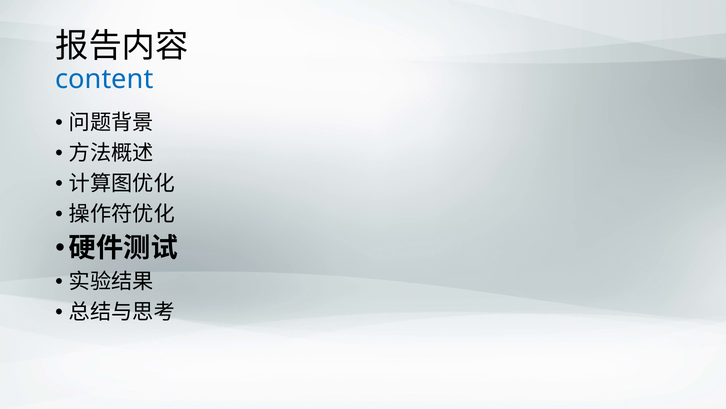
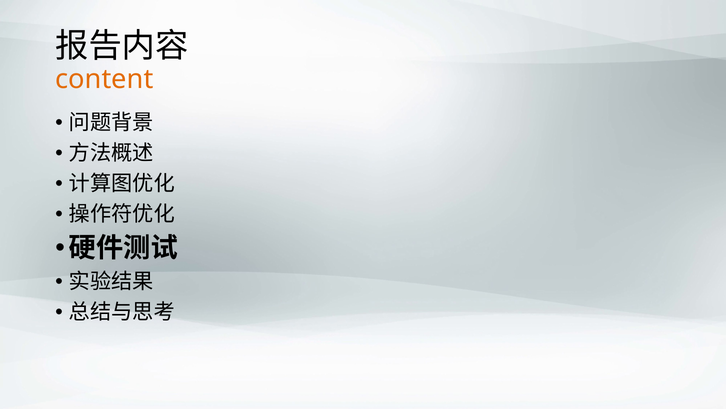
content colour: blue -> orange
